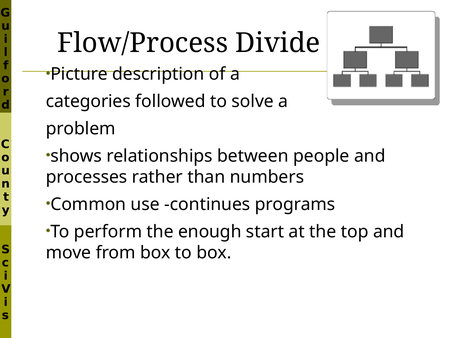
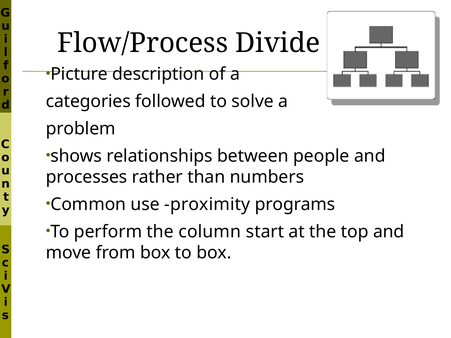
continues: continues -> proximity
enough: enough -> column
